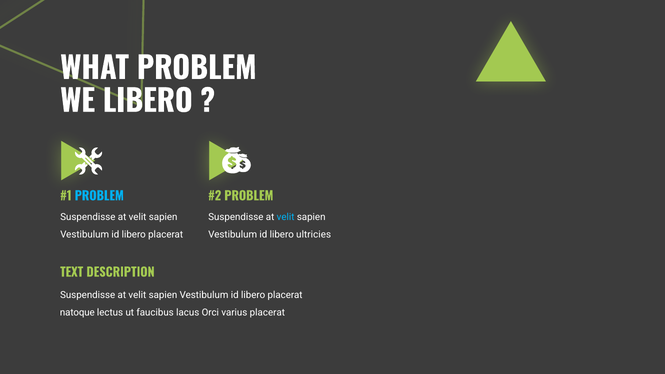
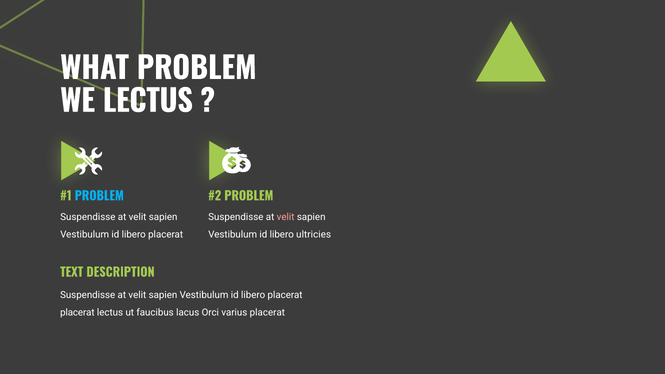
WE LIBERO: LIBERO -> LECTUS
velit at (286, 217) colour: light blue -> pink
natoque at (77, 313): natoque -> placerat
